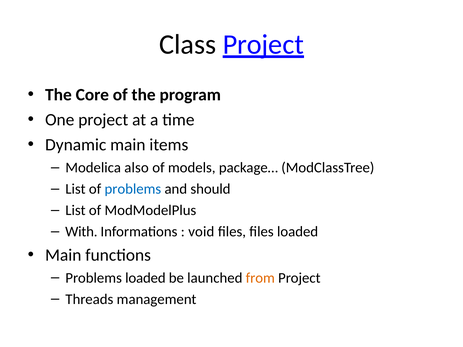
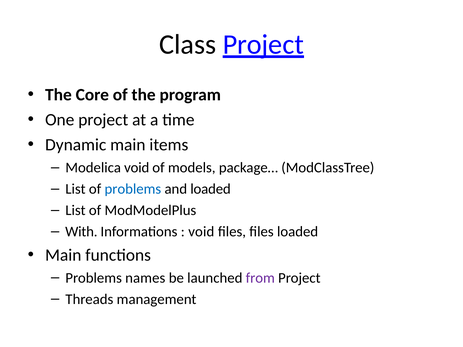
Modelica also: also -> void
and should: should -> loaded
Problems loaded: loaded -> names
from colour: orange -> purple
